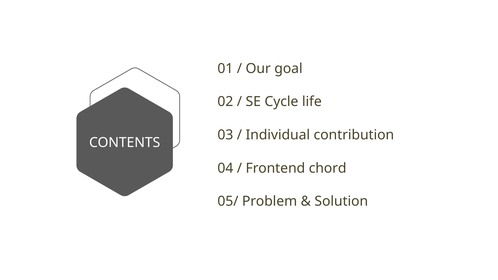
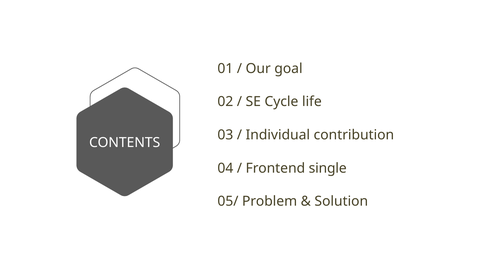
chord: chord -> single
